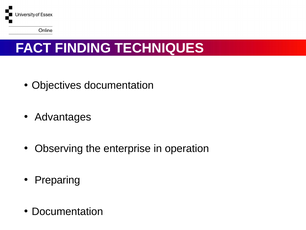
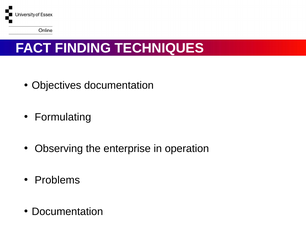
Advantages: Advantages -> Formulating
Preparing: Preparing -> Problems
